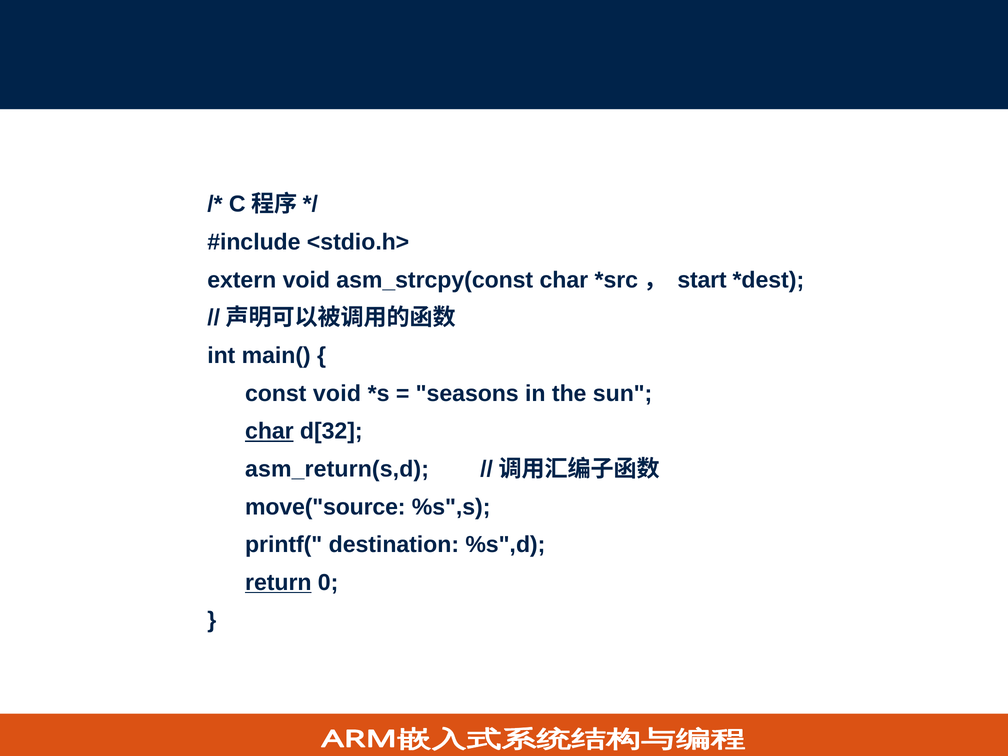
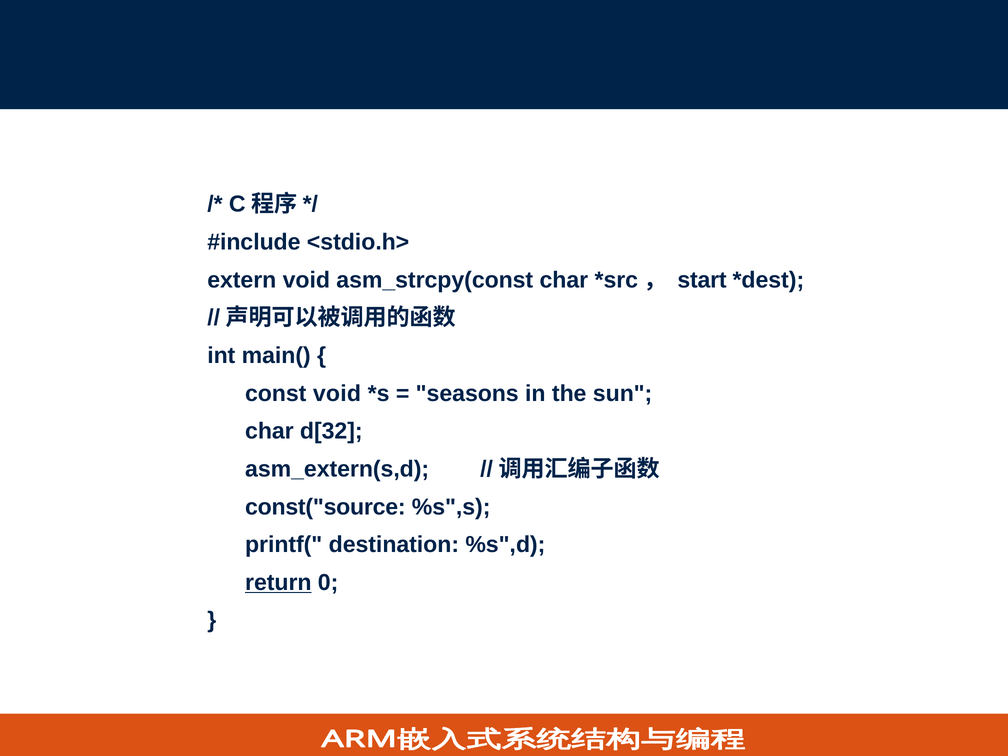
char at (269, 431) underline: present -> none
asm_return(s,d: asm_return(s,d -> asm_extern(s,d
move("source: move("source -> const("source
